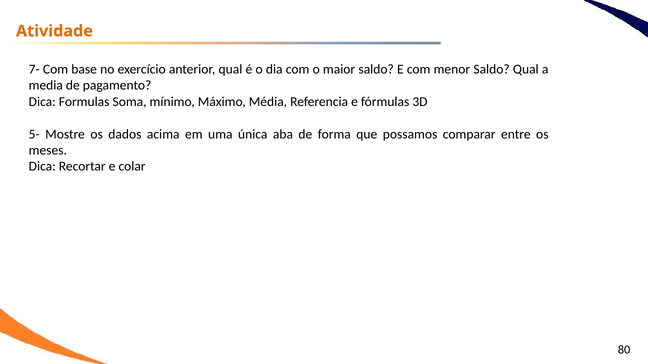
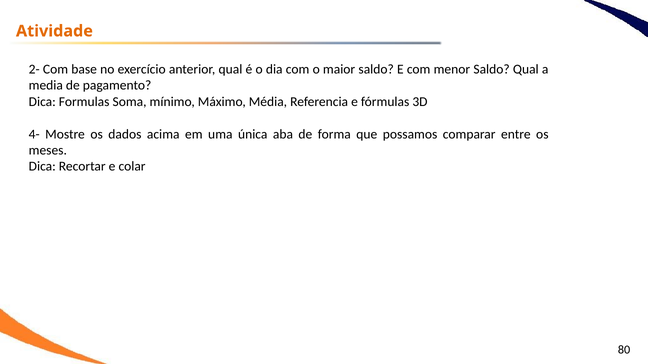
7-: 7- -> 2-
5-: 5- -> 4-
